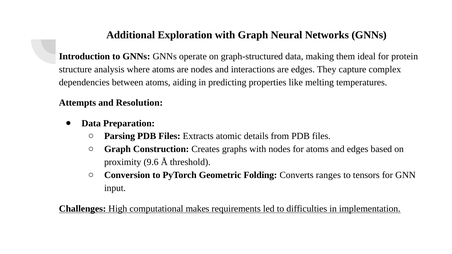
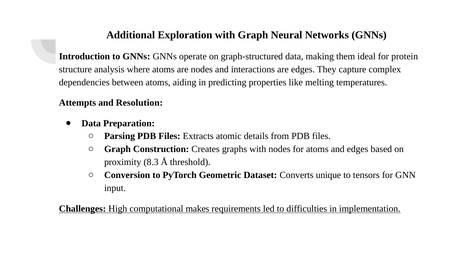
9.6: 9.6 -> 8.3
Folding: Folding -> Dataset
ranges: ranges -> unique
